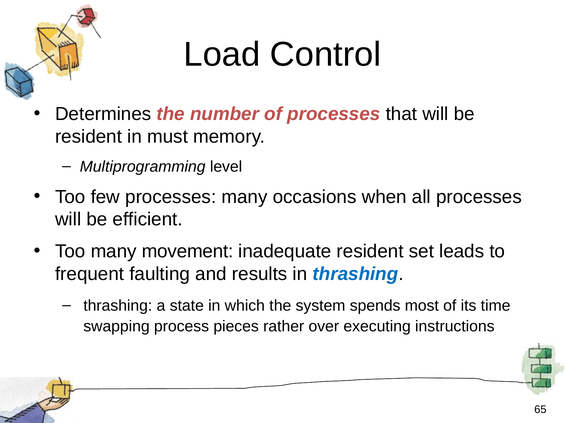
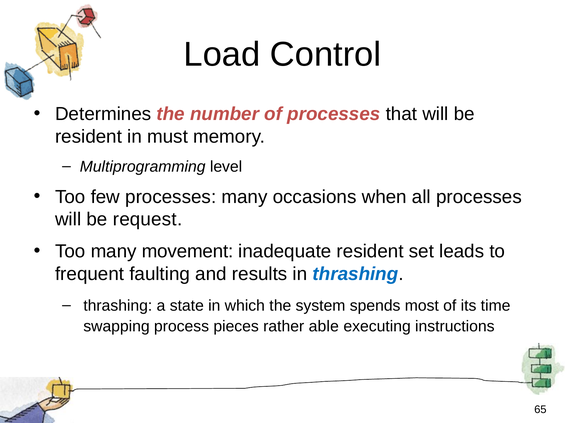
efficient: efficient -> request
over: over -> able
